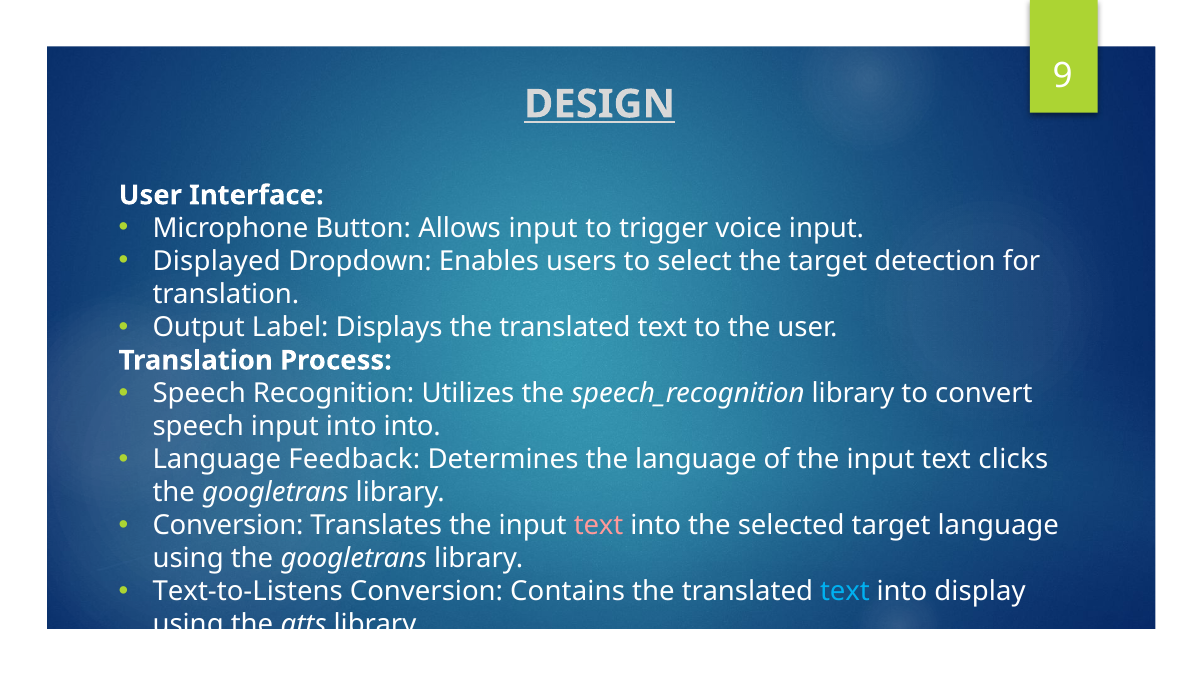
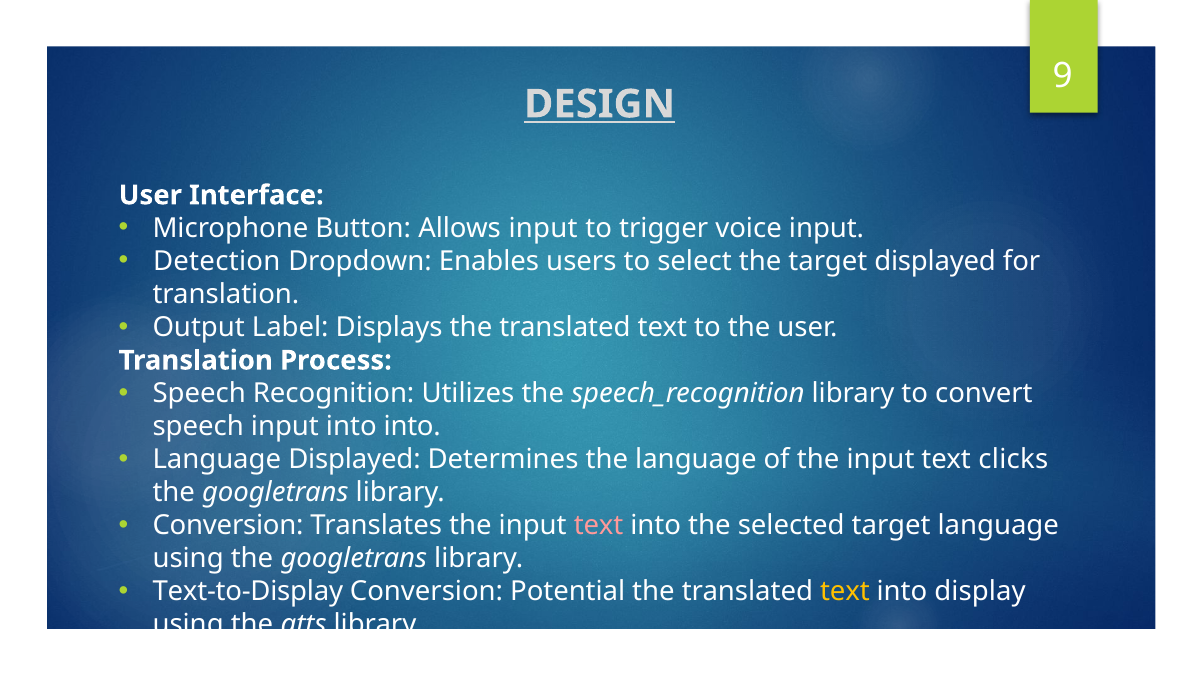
Displayed: Displayed -> Detection
target detection: detection -> displayed
Language Feedback: Feedback -> Displayed
Text-to-Listens: Text-to-Listens -> Text-to-Display
Contains: Contains -> Potential
text at (845, 592) colour: light blue -> yellow
